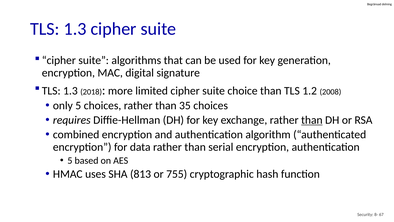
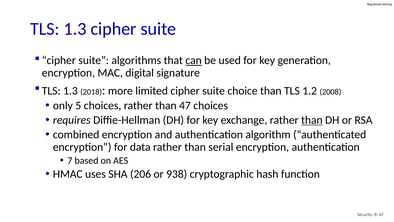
can underline: none -> present
35: 35 -> 47
5 at (70, 160): 5 -> 7
813: 813 -> 206
755: 755 -> 938
